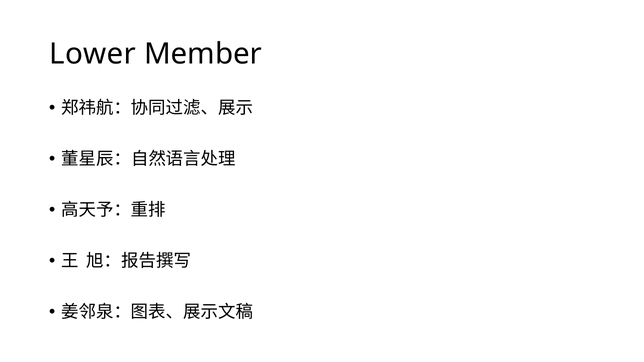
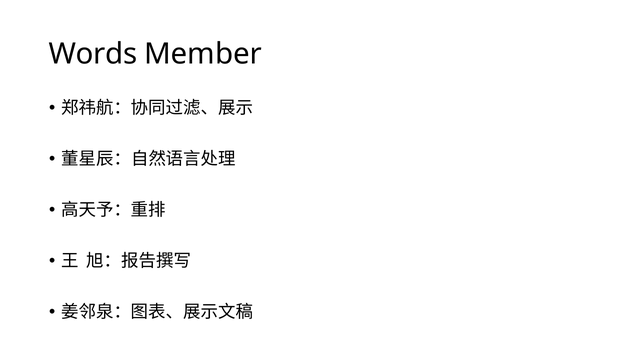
Lower: Lower -> Words
